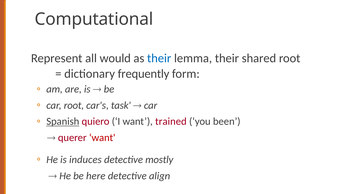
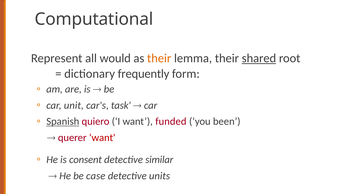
their at (159, 58) colour: blue -> orange
shared underline: none -> present
car root: root -> unit
trained: trained -> funded
induces: induces -> consent
mostly: mostly -> similar
here: here -> case
align: align -> units
